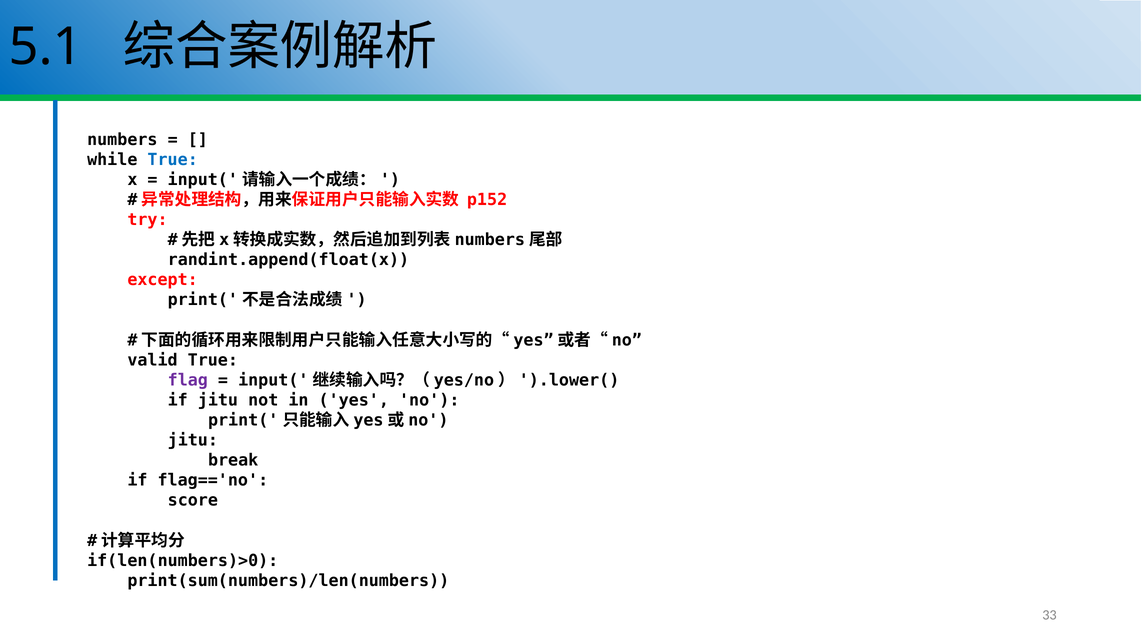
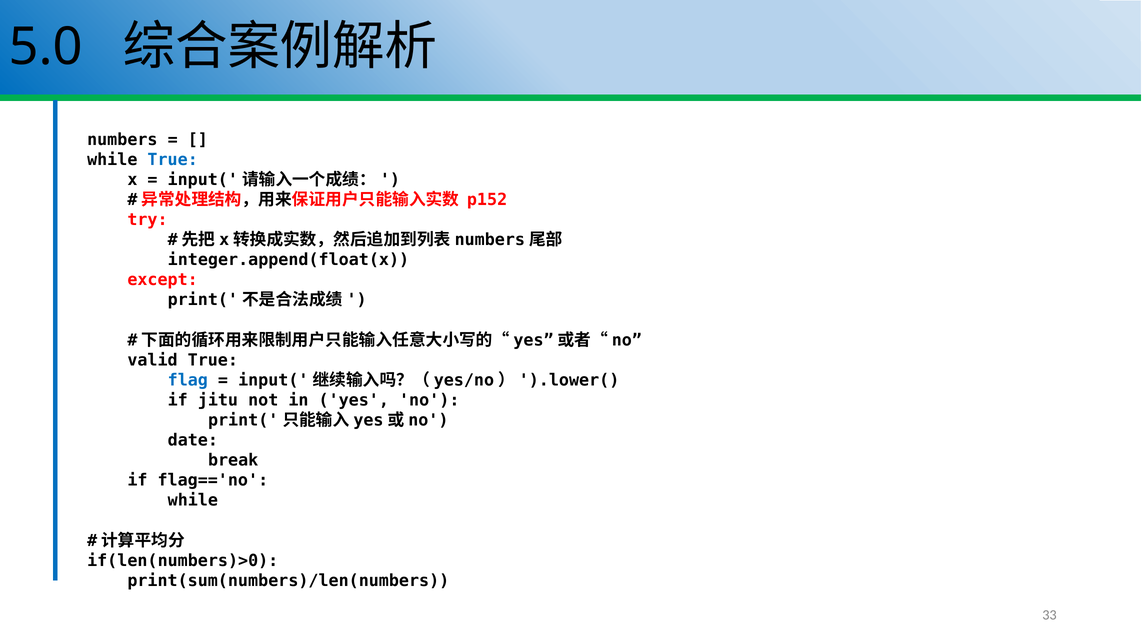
5.1: 5.1 -> 5.0
randint.append(float(x: randint.append(float(x -> integer.append(float(x
flag colour: purple -> blue
jitu at (193, 440): jitu -> date
score at (193, 500): score -> while
